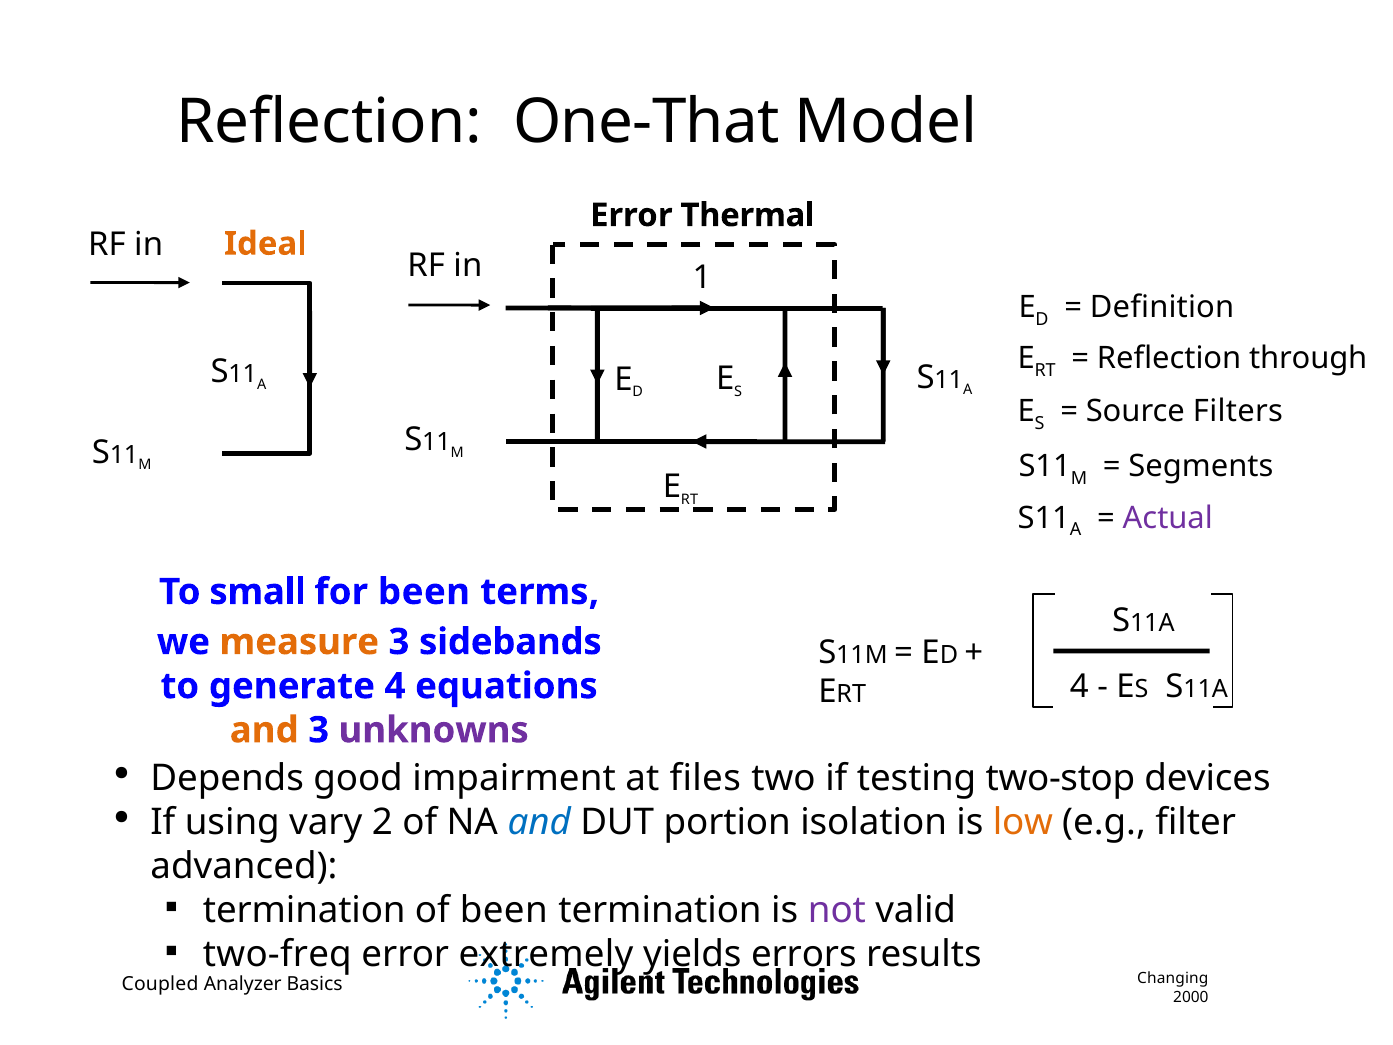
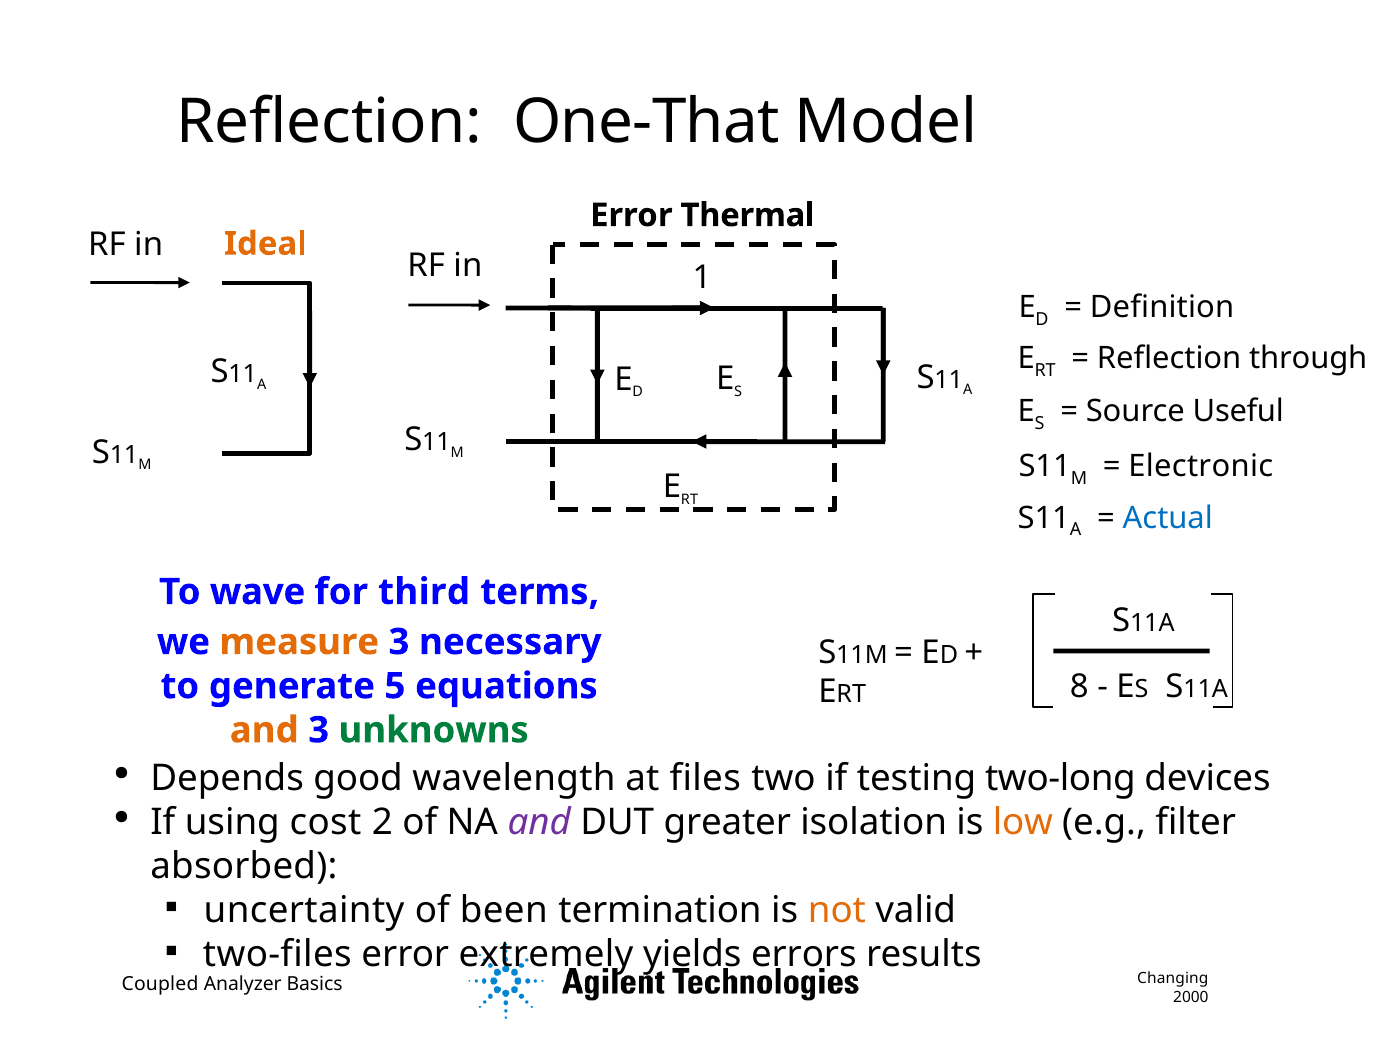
Filters: Filters -> Useful
Segments: Segments -> Electronic
Actual colour: purple -> blue
small: small -> wave
for been: been -> third
sidebands: sidebands -> necessary
generate 4: 4 -> 5
4 at (1079, 687): 4 -> 8
unknowns colour: purple -> green
impairment: impairment -> wavelength
two-stop: two-stop -> two-long
vary: vary -> cost
and at (539, 822) colour: blue -> purple
portion: portion -> greater
advanced: advanced -> absorbed
termination at (304, 910): termination -> uncertainty
not colour: purple -> orange
two-freq: two-freq -> two-files
